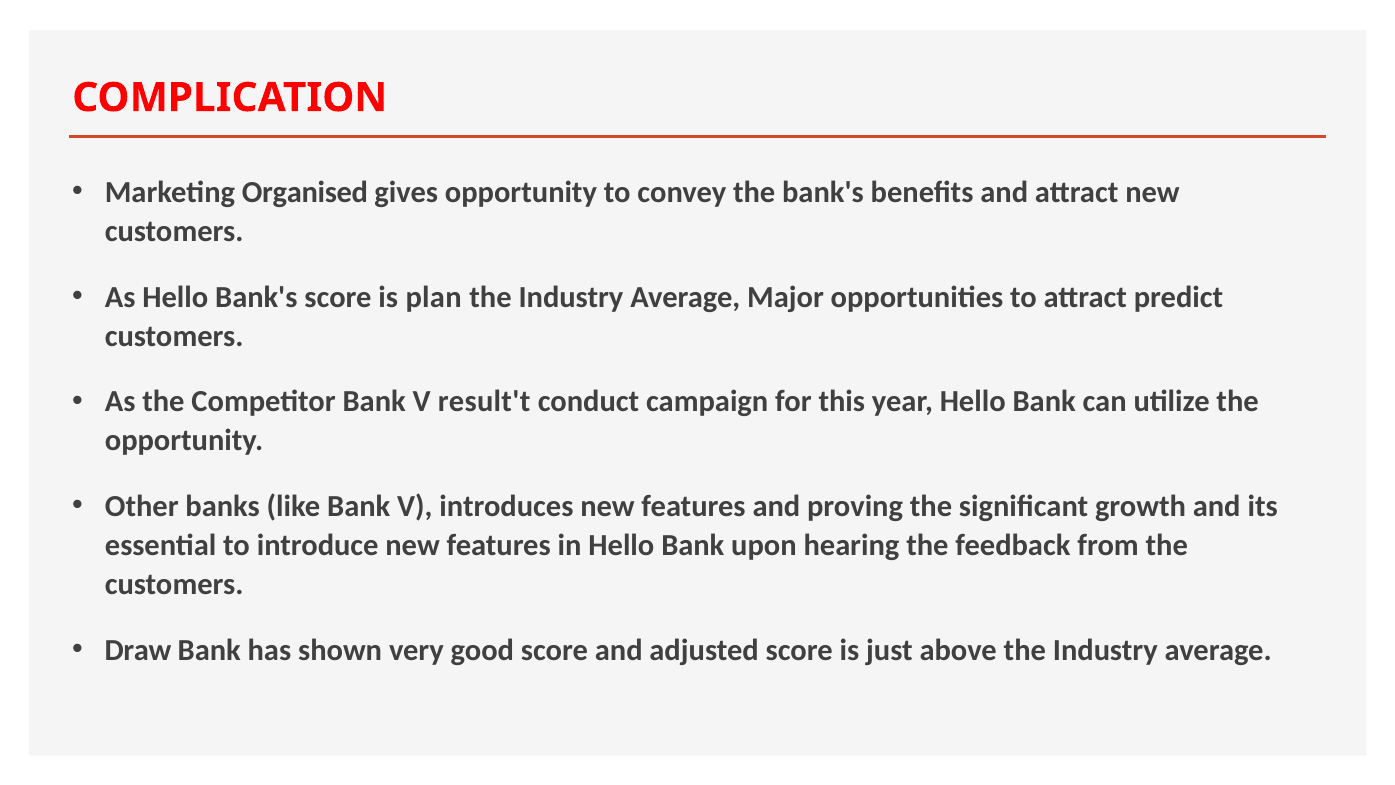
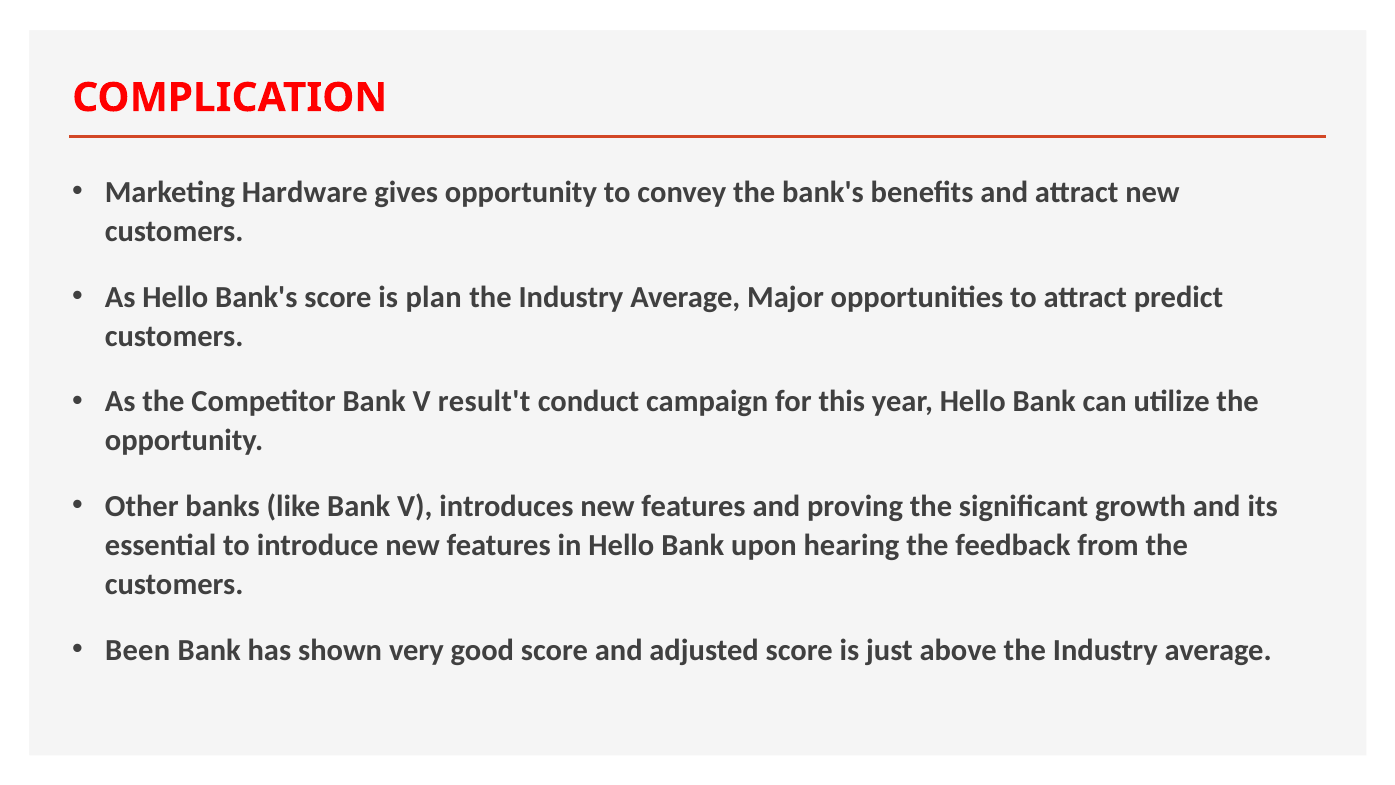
Organised: Organised -> Hardware
Draw: Draw -> Been
